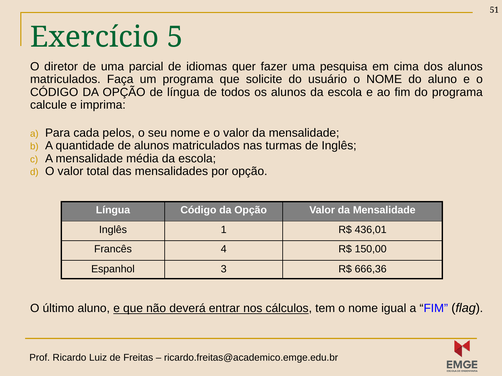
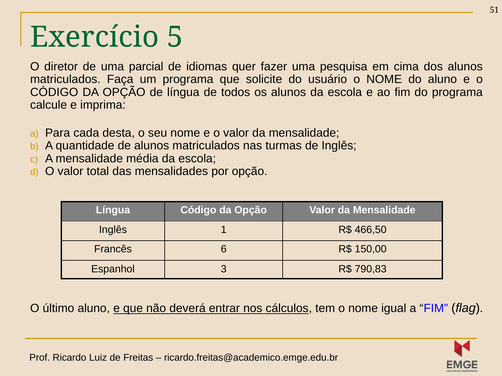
pelos: pelos -> desta
436,01: 436,01 -> 466,50
4: 4 -> 6
666,36: 666,36 -> 790,83
